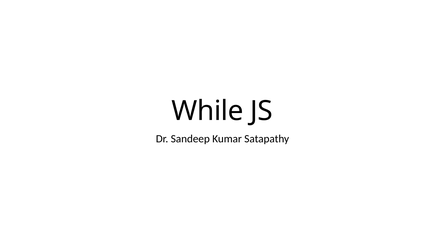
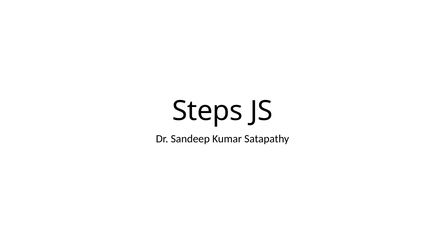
While: While -> Steps
